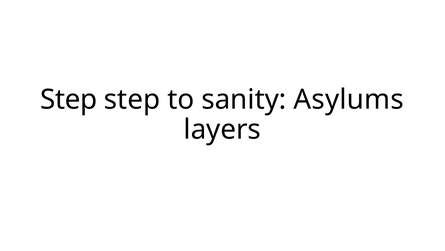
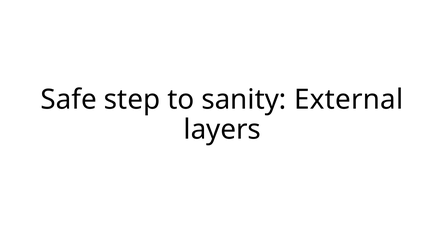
Step at (69, 99): Step -> Safe
Asylums: Asylums -> External
